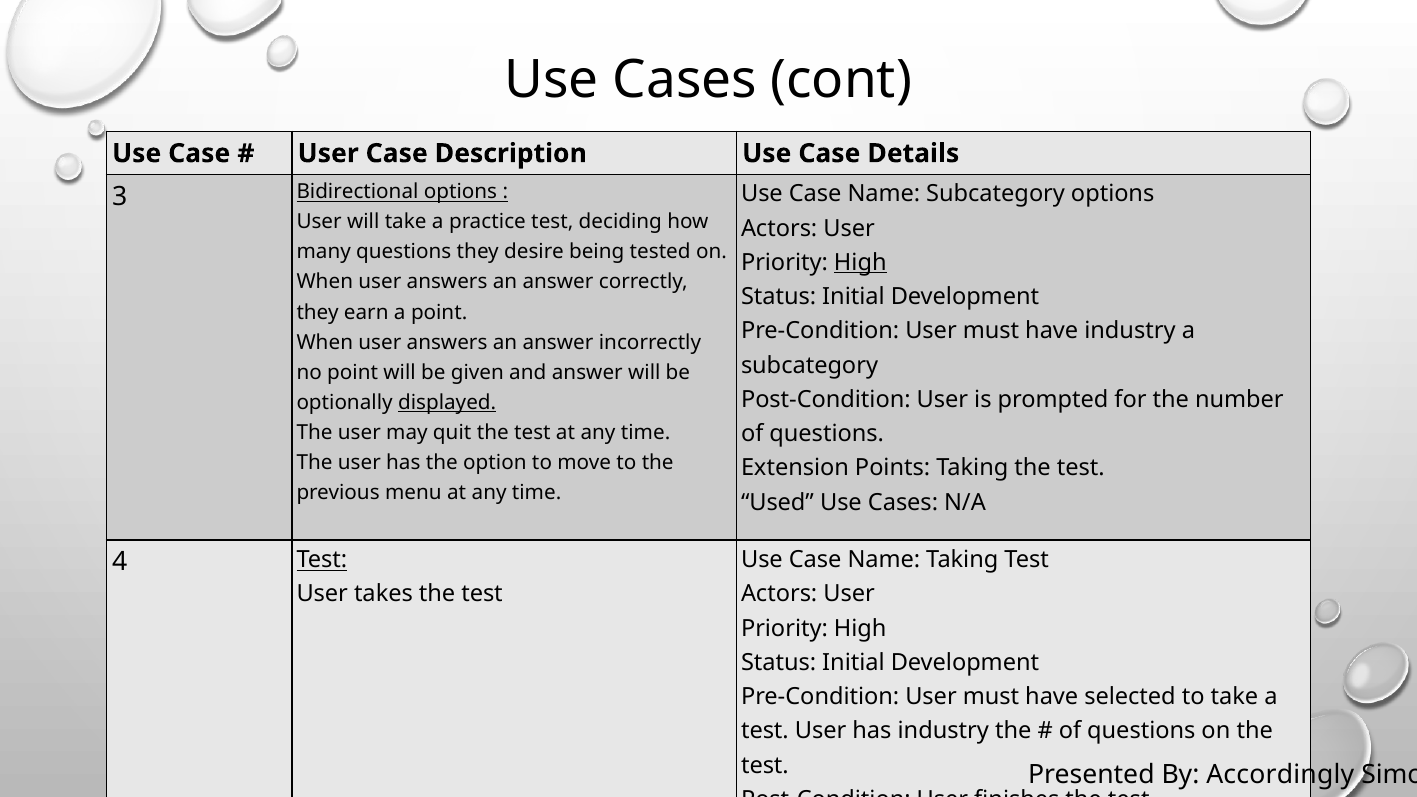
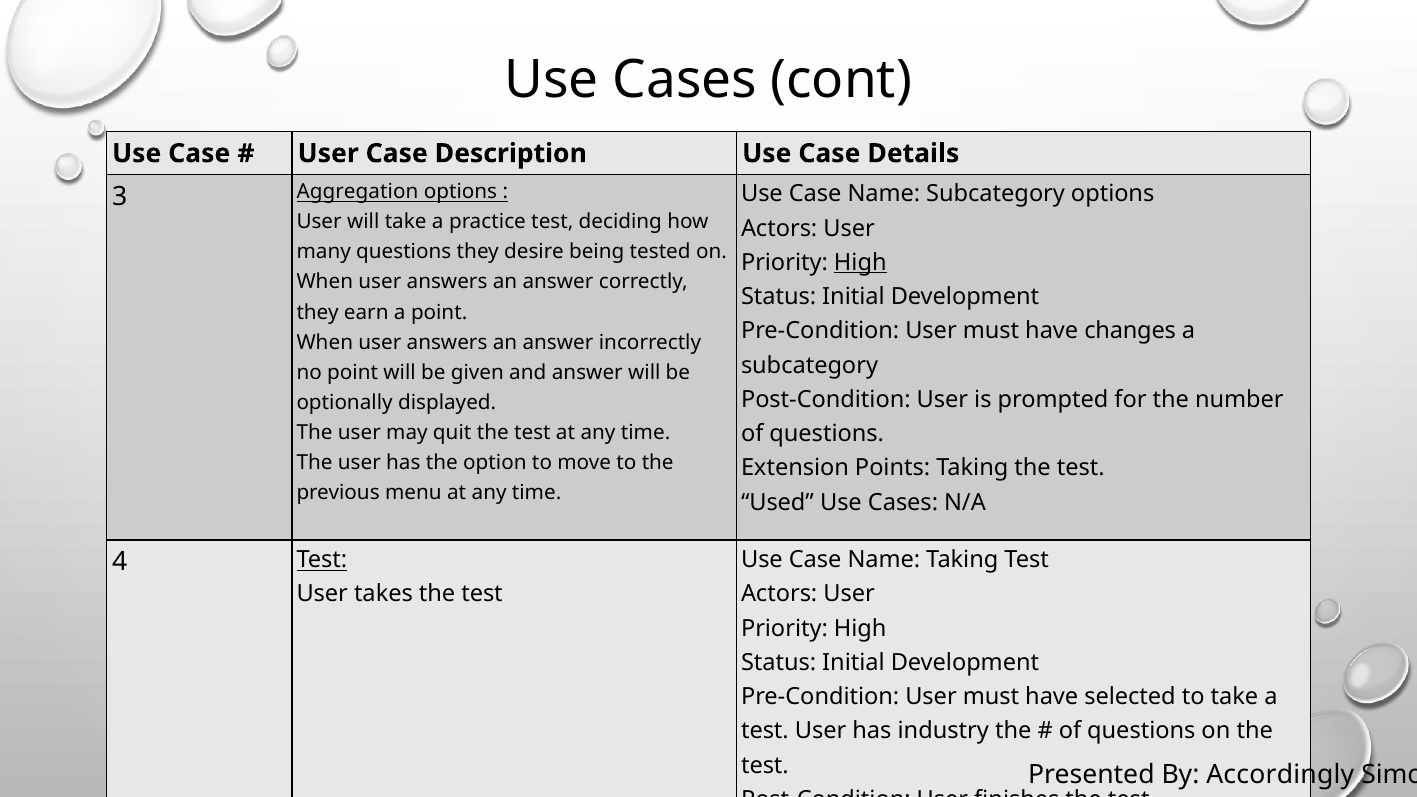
Bidirectional: Bidirectional -> Aggregation
have industry: industry -> changes
displayed underline: present -> none
